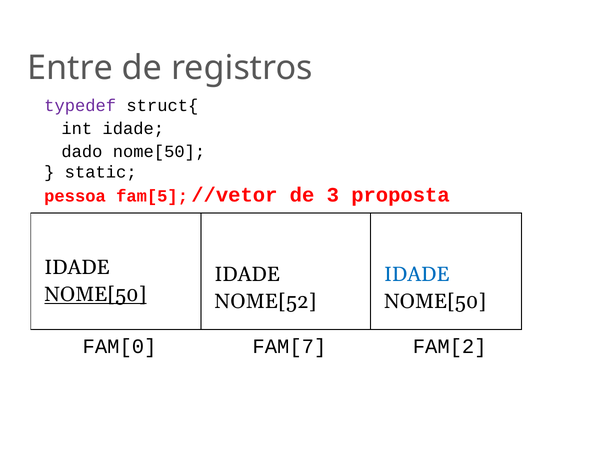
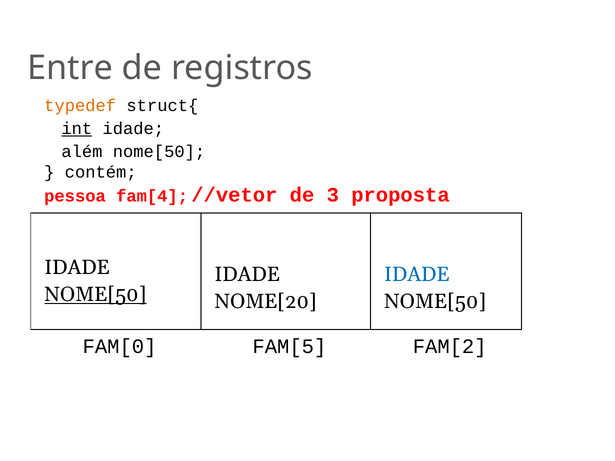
typedef colour: purple -> orange
int underline: none -> present
dado: dado -> além
static: static -> contém
fam[5: fam[5 -> fam[4
NOME[52: NOME[52 -> NOME[20
FAM[7: FAM[7 -> FAM[5
